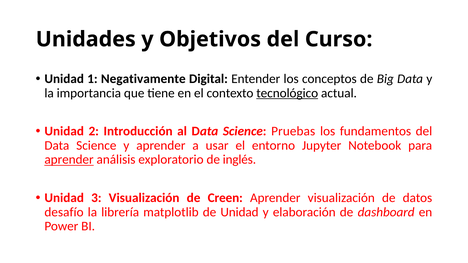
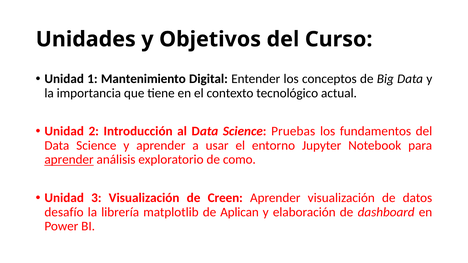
Negativamente: Negativamente -> Mantenimiento
tecnológico underline: present -> none
inglés: inglés -> como
de Unidad: Unidad -> Aplican
